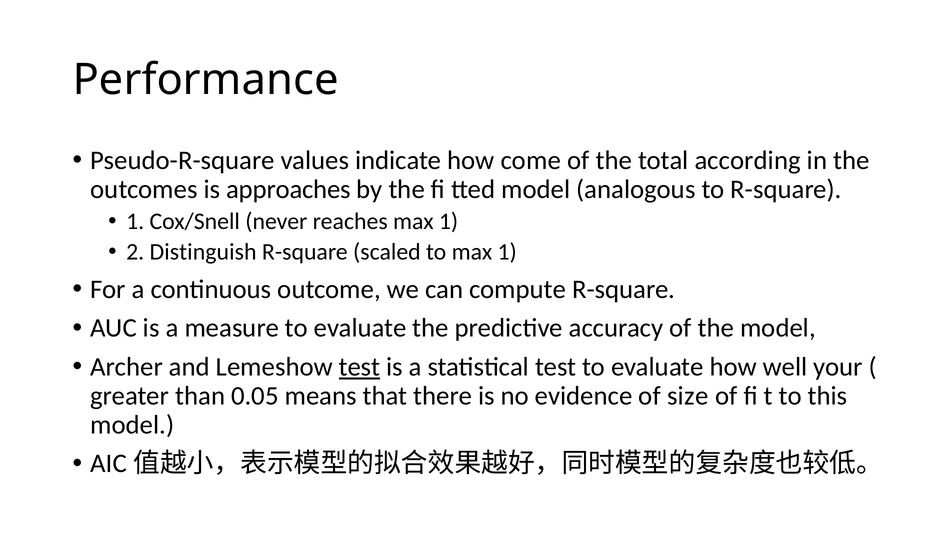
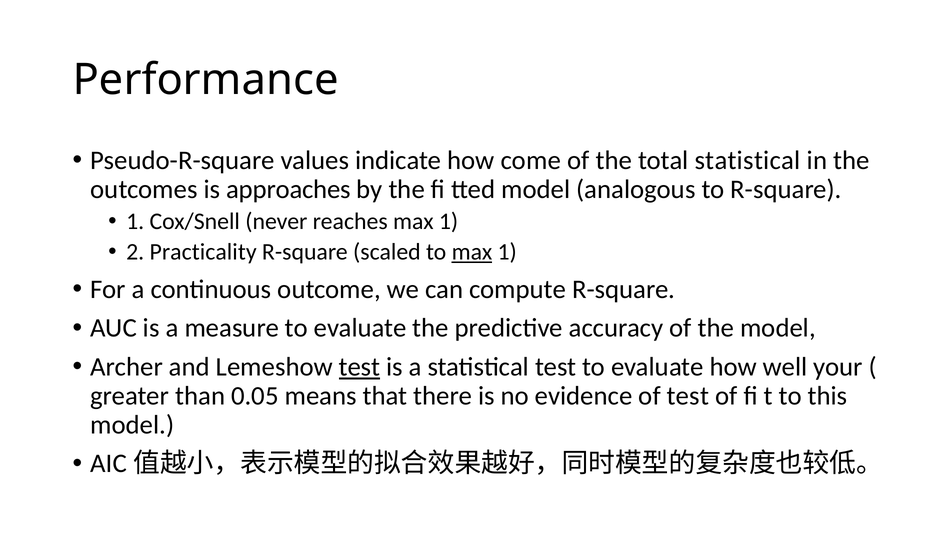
total according: according -> statistical
Distinguish: Distinguish -> Practicality
max at (472, 252) underline: none -> present
of size: size -> test
